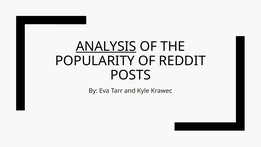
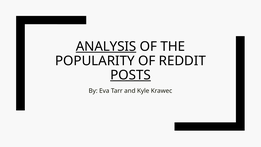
POSTS underline: none -> present
